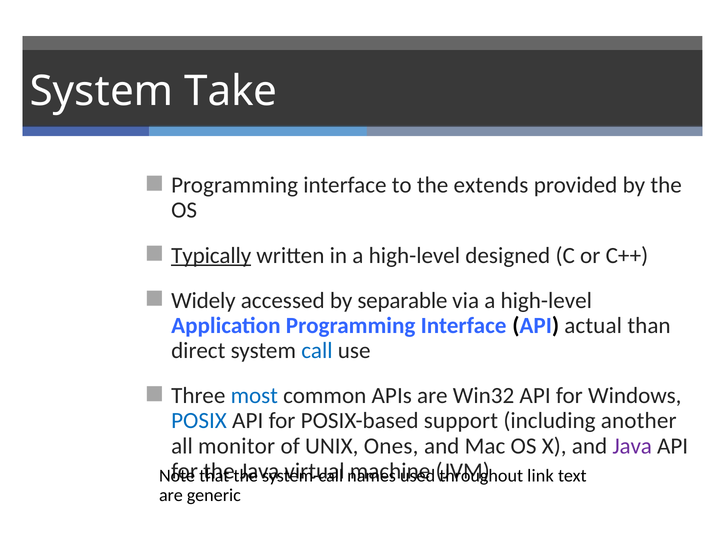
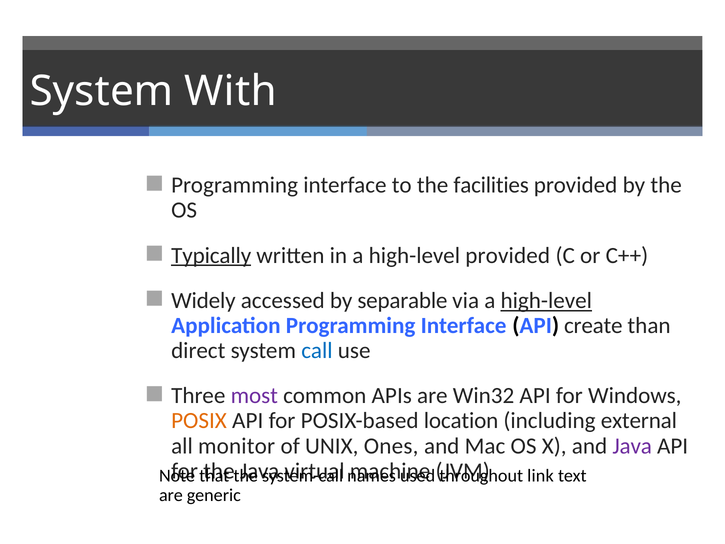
Take: Take -> With
extends: extends -> facilities
high-level designed: designed -> provided
high-level at (546, 300) underline: none -> present
actual: actual -> create
most colour: blue -> purple
POSIX colour: blue -> orange
support: support -> location
another: another -> external
